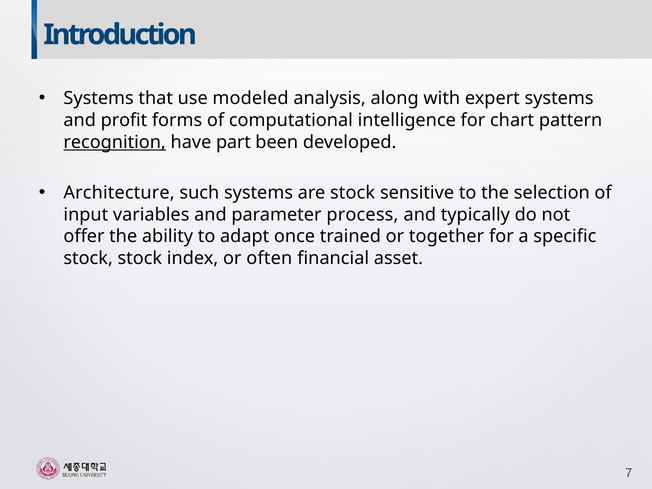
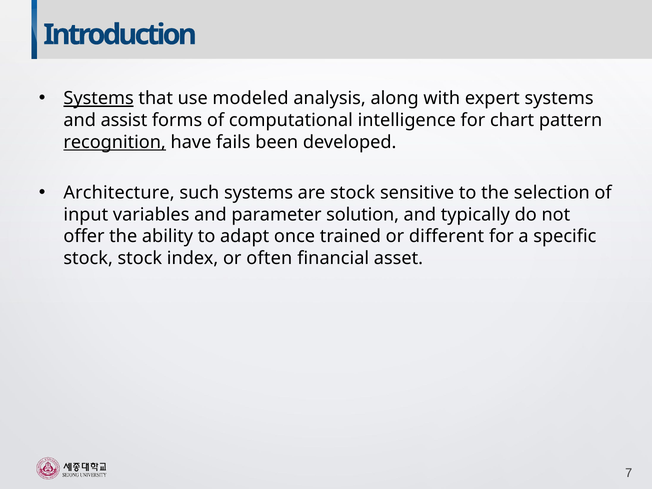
Systems at (99, 98) underline: none -> present
profit: profit -> assist
part: part -> fails
process: process -> solution
together: together -> different
